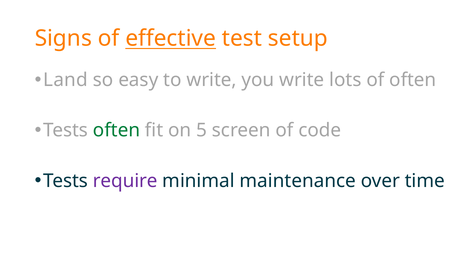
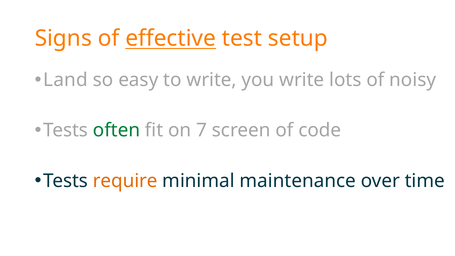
of often: often -> noisy
5: 5 -> 7
require colour: purple -> orange
